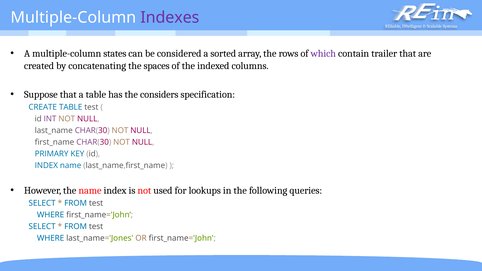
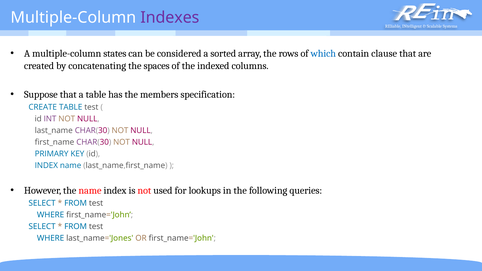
which colour: purple -> blue
trailer: trailer -> clause
considers: considers -> members
